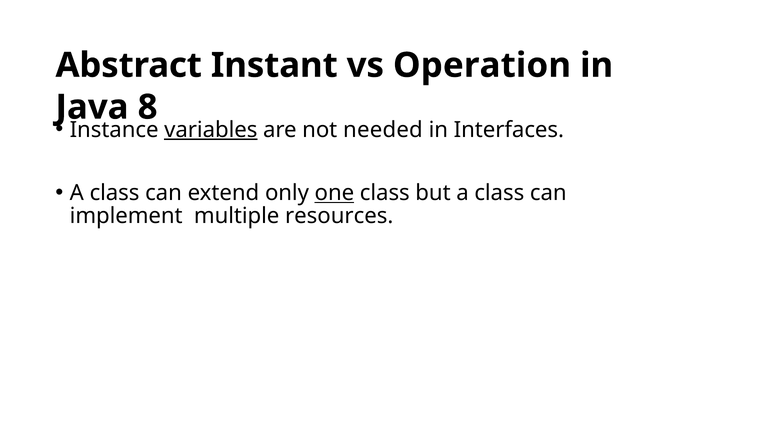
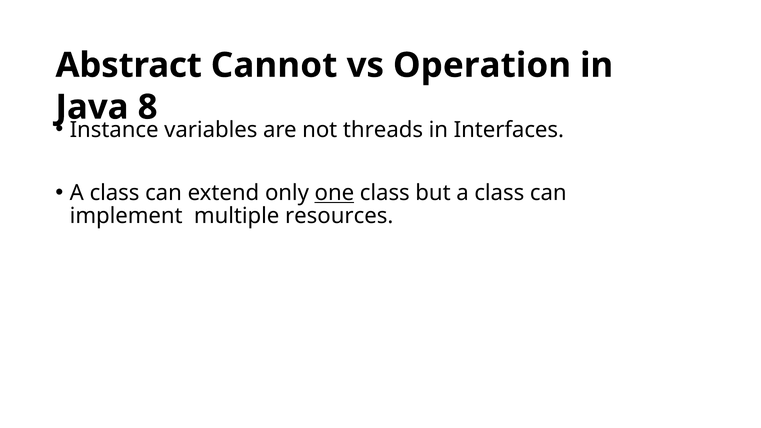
Instant: Instant -> Cannot
variables underline: present -> none
needed: needed -> threads
